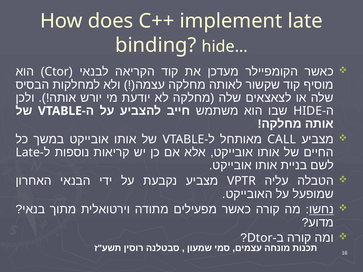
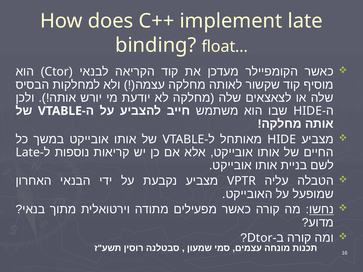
binding hide: hide -> float
CALL at (282, 140): CALL -> HIDE
